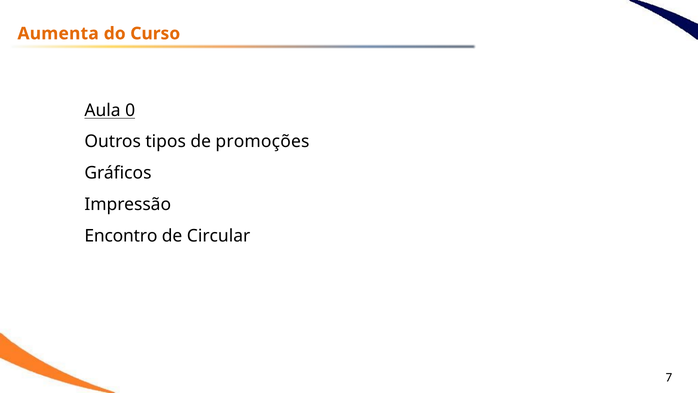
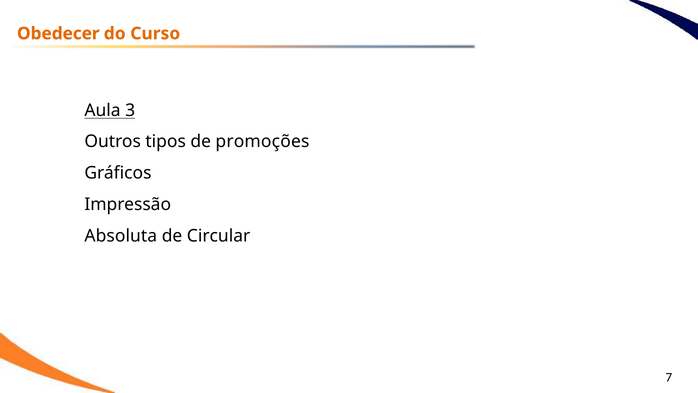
Aumenta: Aumenta -> Obedecer
0: 0 -> 3
Encontro: Encontro -> Absoluta
